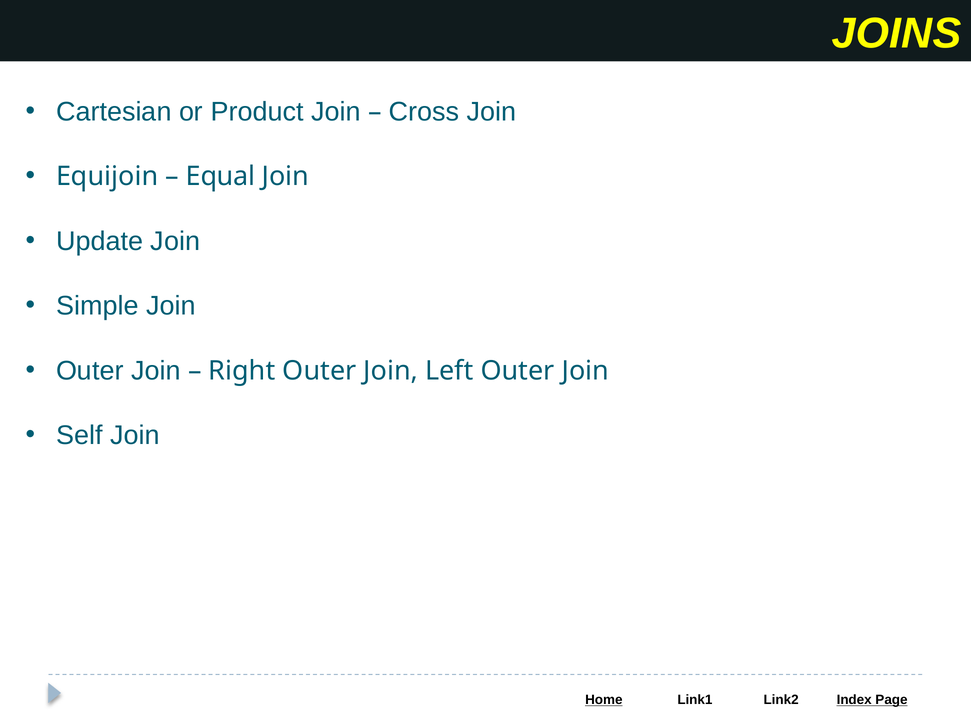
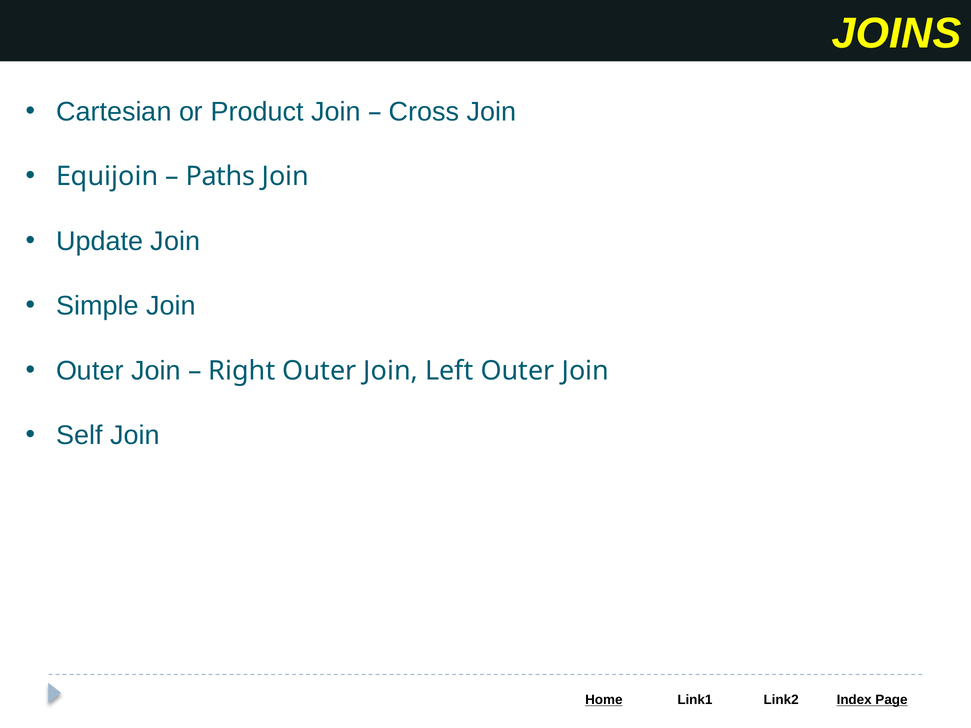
Equal: Equal -> Paths
